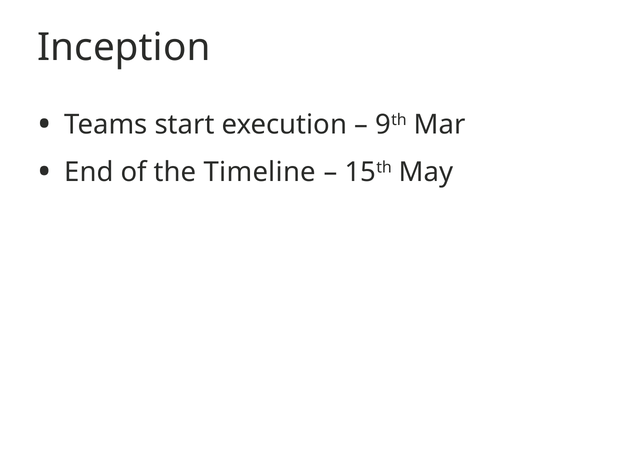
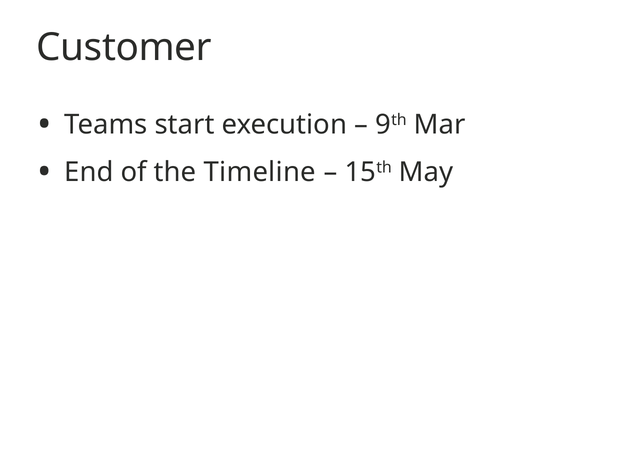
Inception: Inception -> Customer
